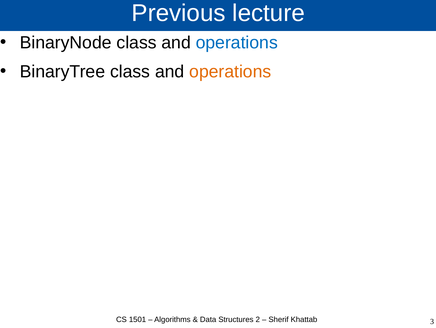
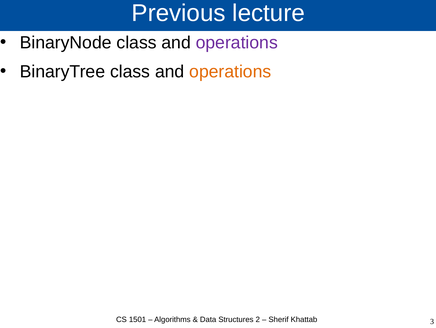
operations at (237, 43) colour: blue -> purple
